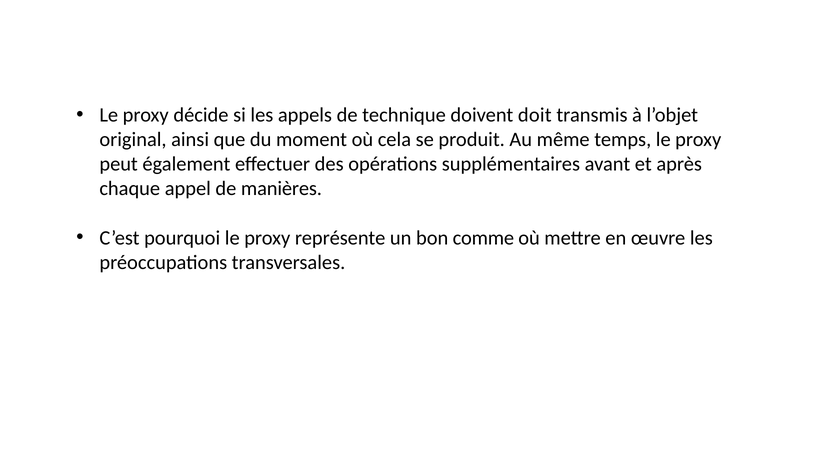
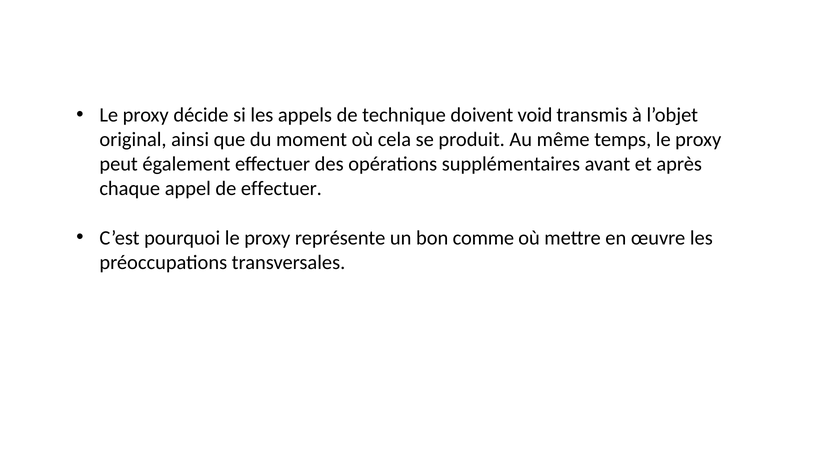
doit: doit -> void
de manières: manières -> effectuer
